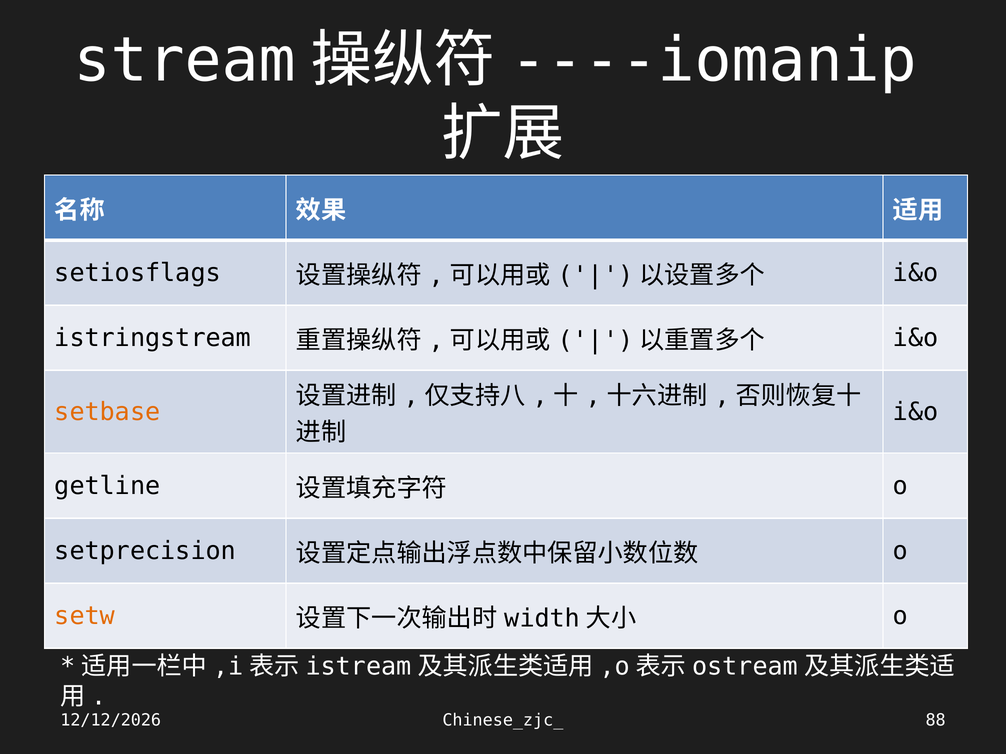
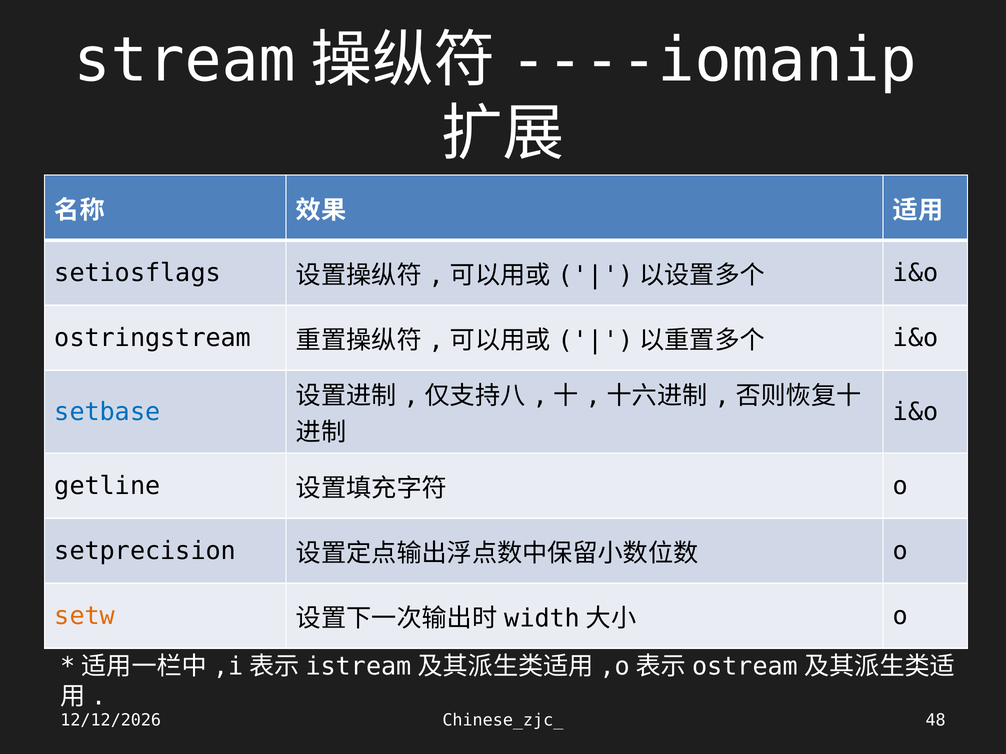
istringstream: istringstream -> ostringstream
setbase colour: orange -> blue
88: 88 -> 48
